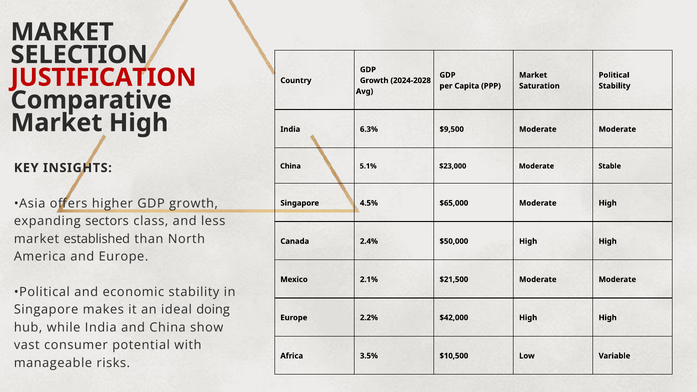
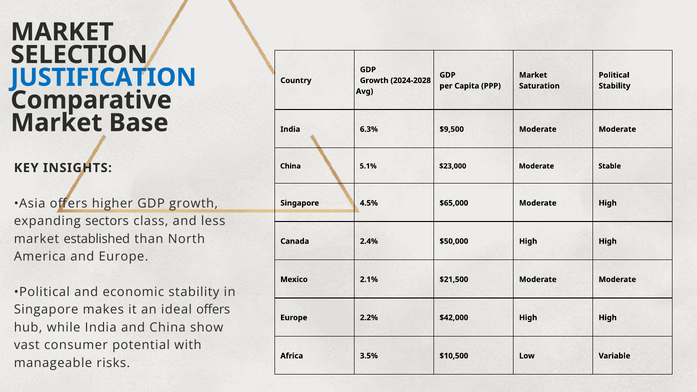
JUSTIFICATION colour: red -> blue
Market High: High -> Base
ideal doing: doing -> offers
